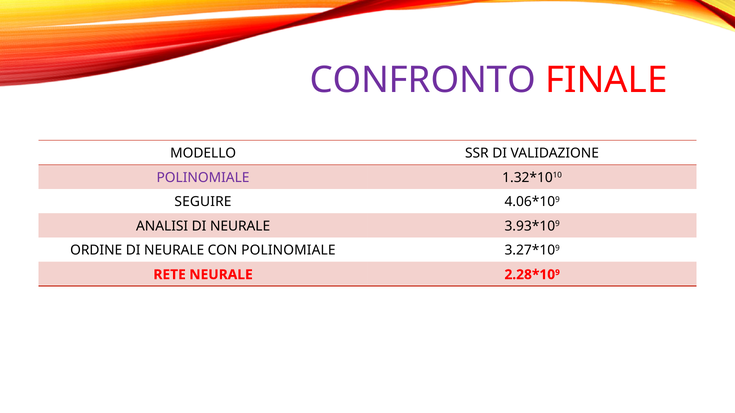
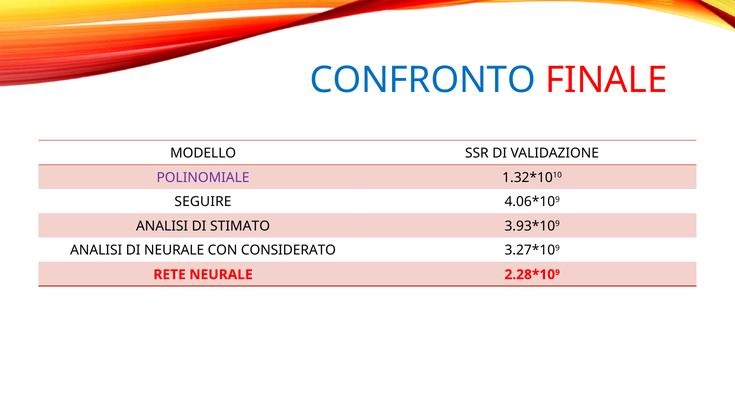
CONFRONTO colour: purple -> blue
NEURALE at (240, 226): NEURALE -> STIMATO
ORDINE at (96, 251): ORDINE -> ANALISI
CON POLINOMIALE: POLINOMIALE -> CONSIDERATO
